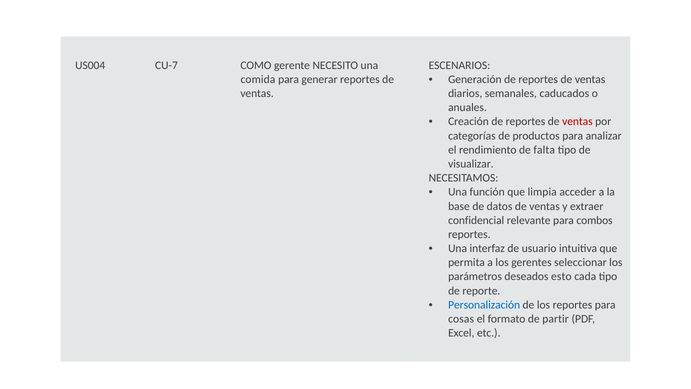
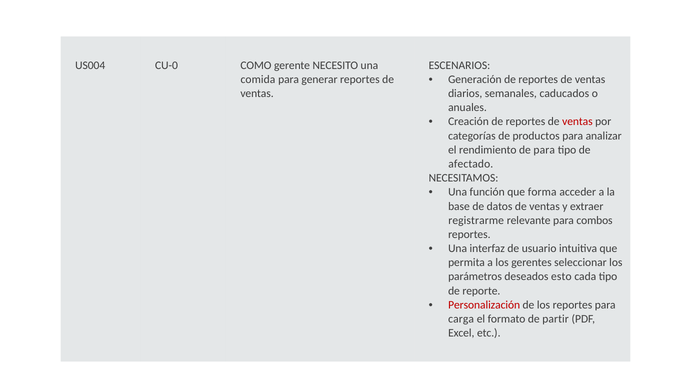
CU-7: CU-7 -> CU-0
de falta: falta -> para
visualizar: visualizar -> afectado
limpia: limpia -> forma
confidencial: confidencial -> registrarme
Personalización colour: blue -> red
cosas: cosas -> carga
